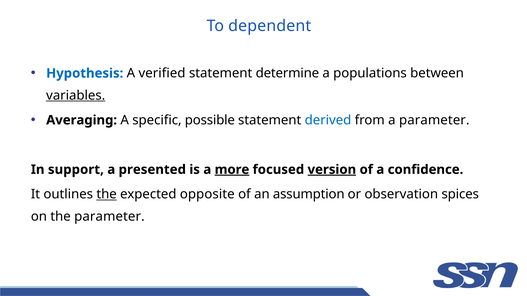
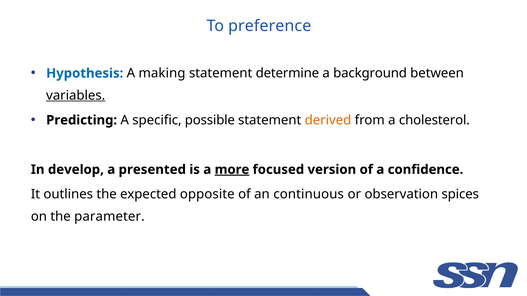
dependent: dependent -> preference
verified: verified -> making
populations: populations -> background
Averaging: Averaging -> Predicting
derived colour: blue -> orange
a parameter: parameter -> cholesterol
support: support -> develop
version underline: present -> none
the at (107, 195) underline: present -> none
assumption: assumption -> continuous
